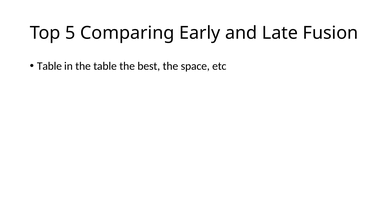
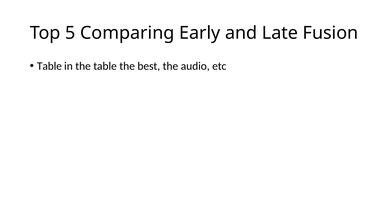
space: space -> audio
